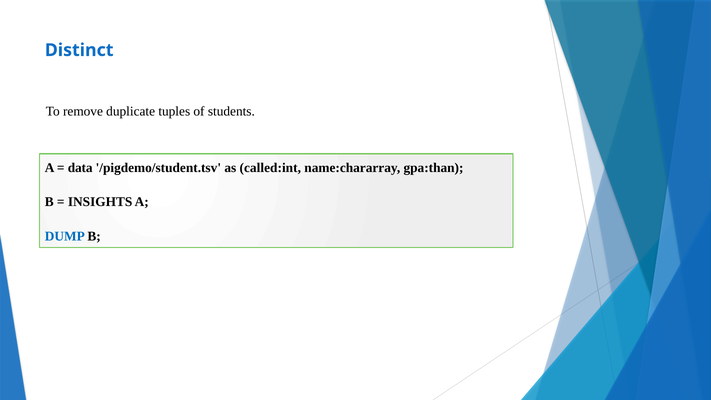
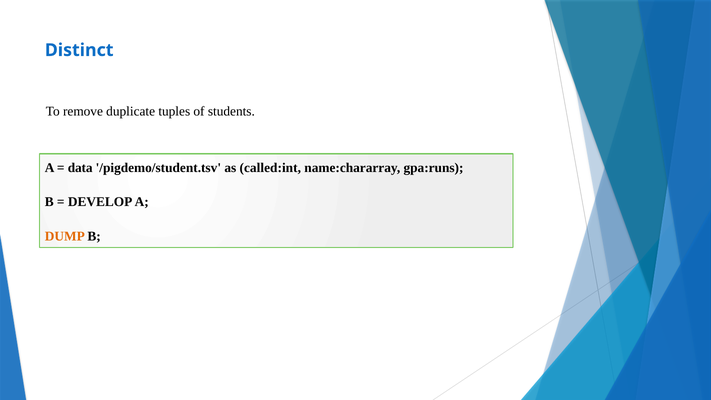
gpa:than: gpa:than -> gpa:runs
INSIGHTS: INSIGHTS -> DEVELOP
DUMP colour: blue -> orange
